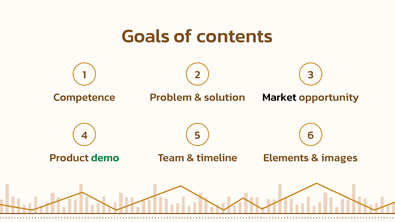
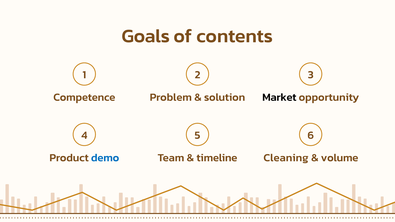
demo colour: green -> blue
Elements: Elements -> Cleaning
images: images -> volume
